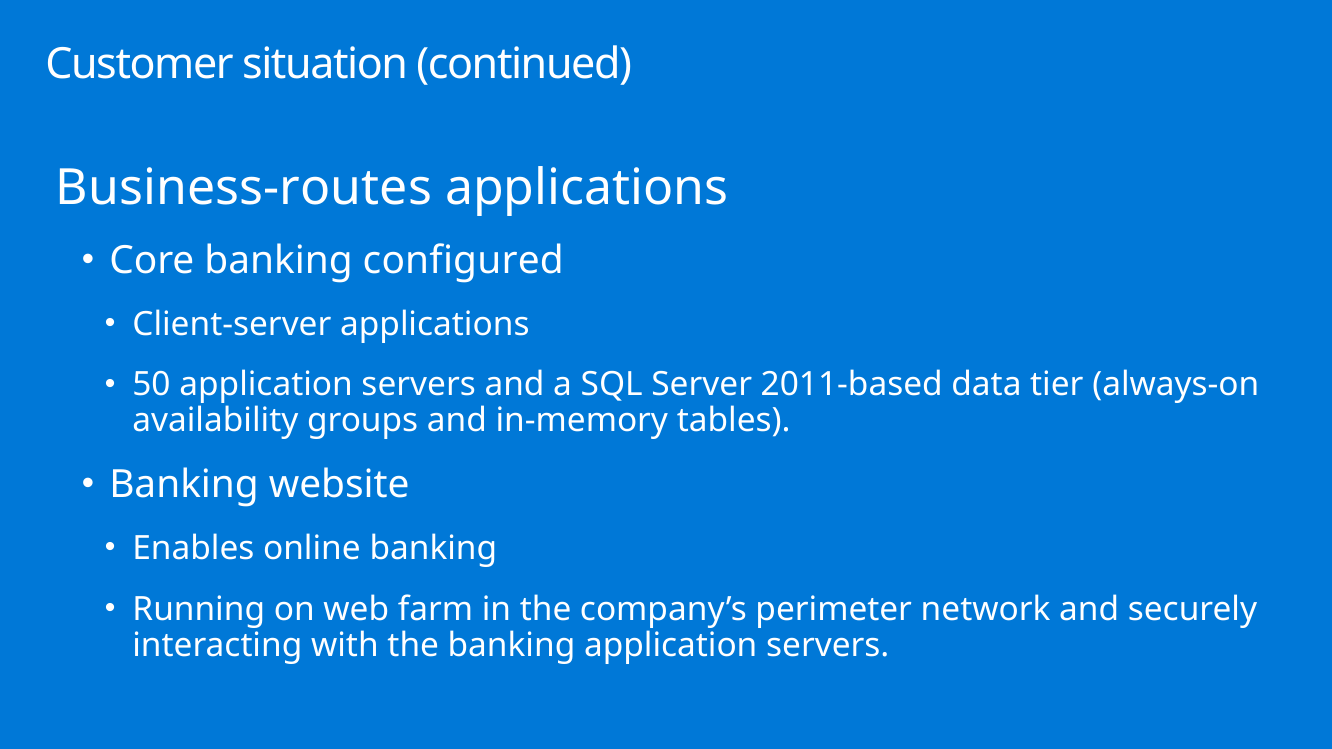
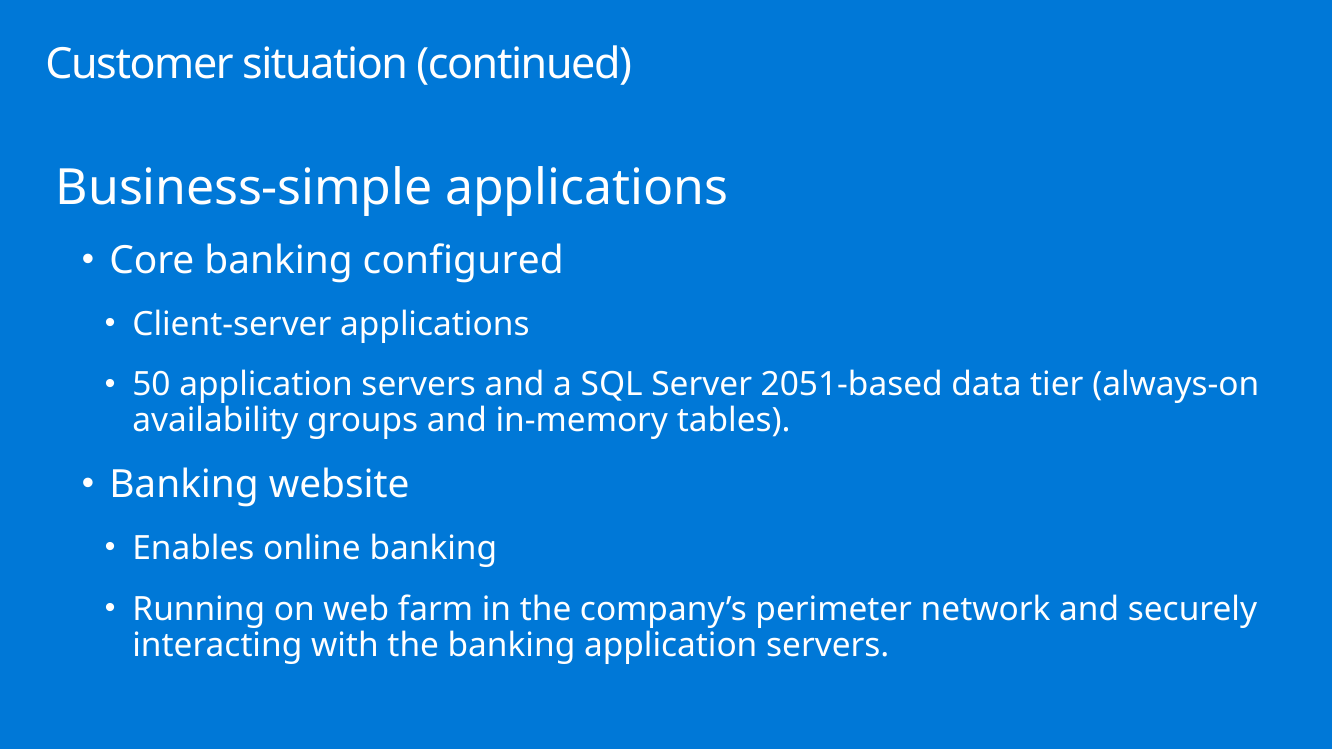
Business-routes: Business-routes -> Business-simple
2011-based: 2011-based -> 2051-based
